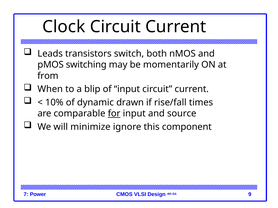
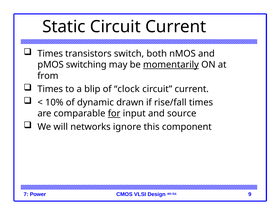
Clock: Clock -> Static
Leads at (50, 54): Leads -> Times
momentarily underline: none -> present
When at (50, 89): When -> Times
of input: input -> clock
minimize: minimize -> networks
